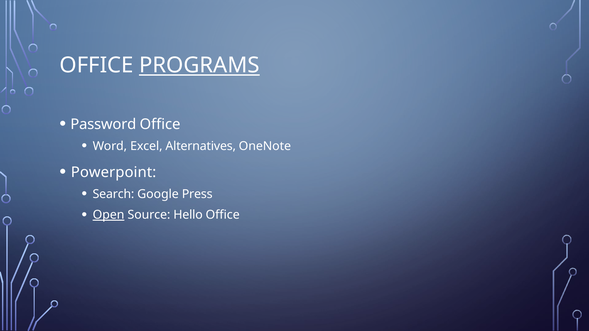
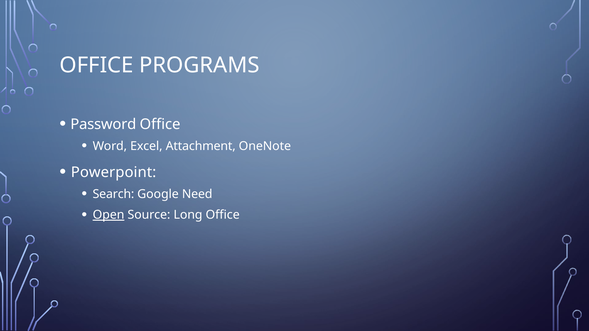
PROGRAMS underline: present -> none
Alternatives: Alternatives -> Attachment
Press: Press -> Need
Hello: Hello -> Long
